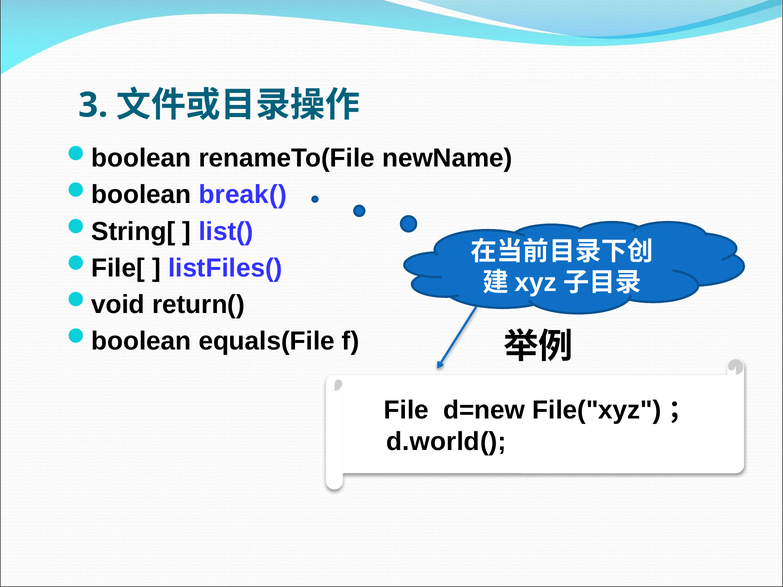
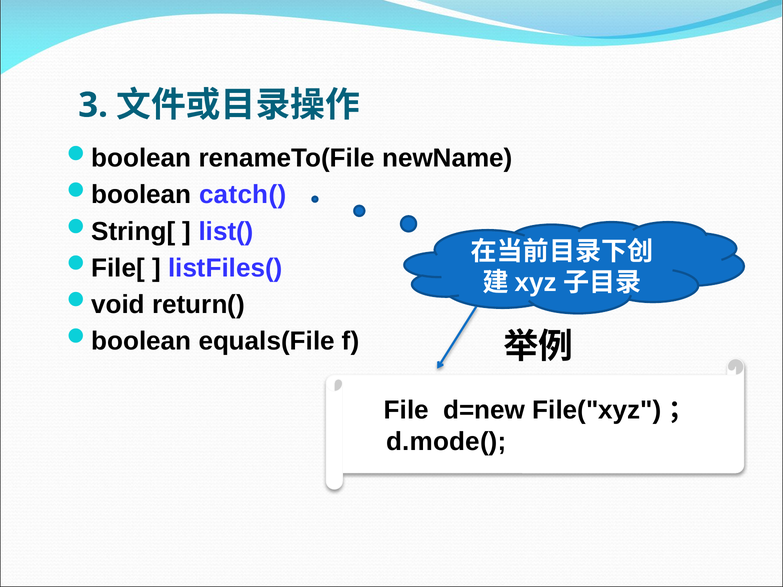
break(: break( -> catch(
d.world(: d.world( -> d.mode(
